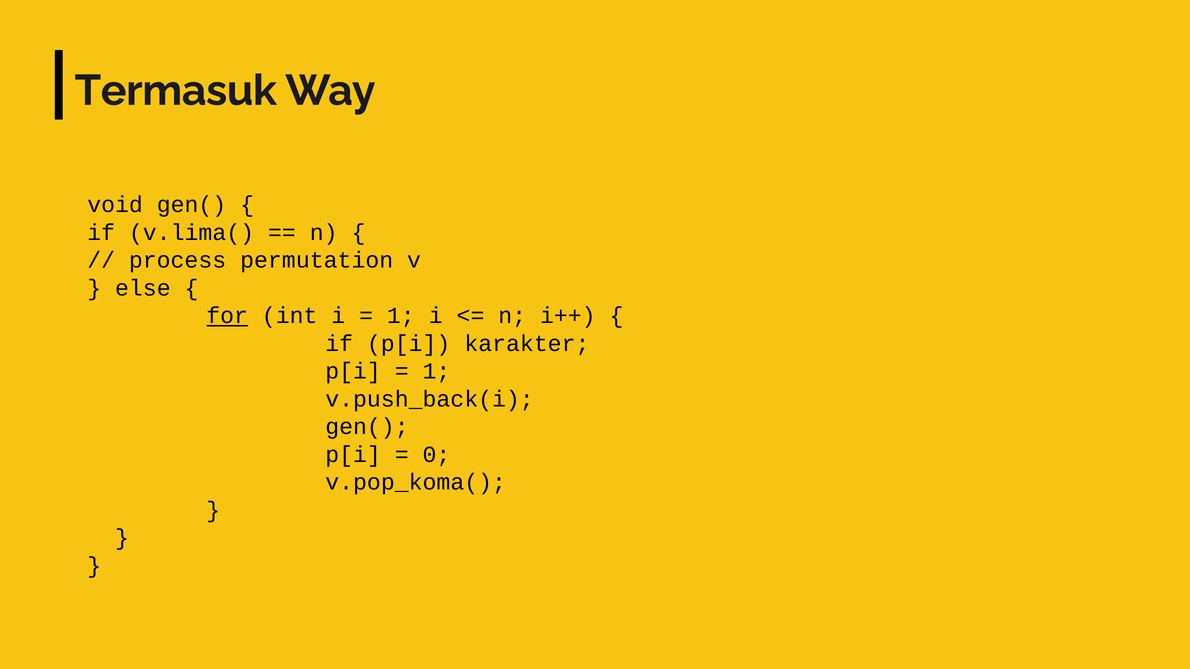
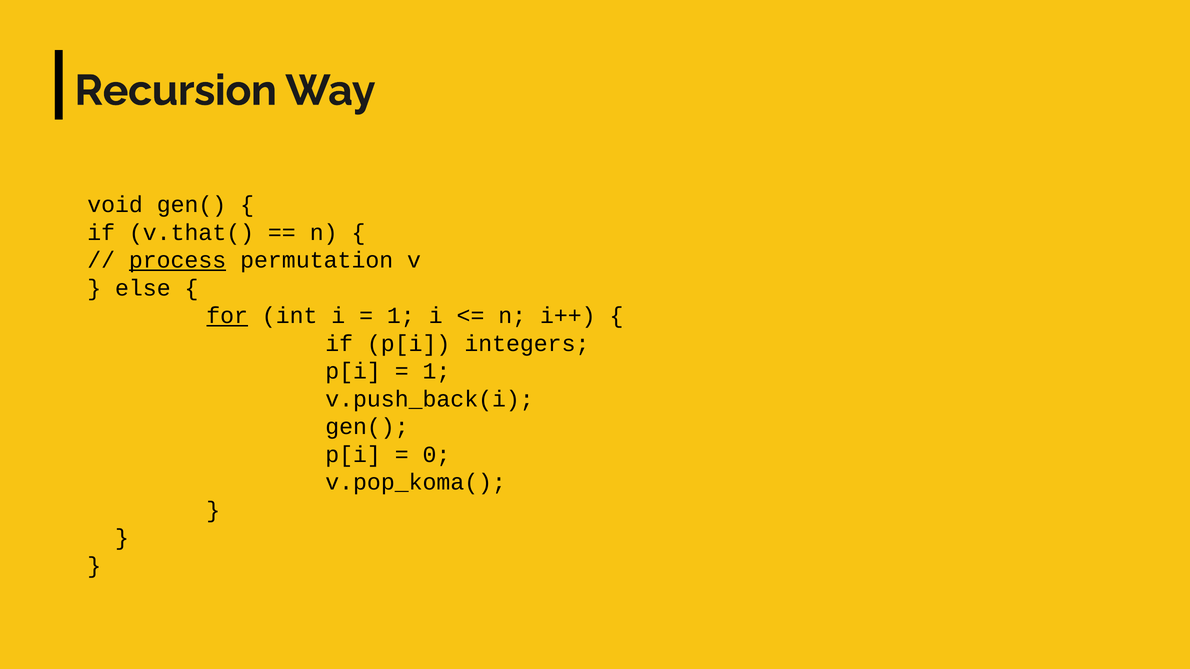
Termasuk: Termasuk -> Recursion
v.lima(: v.lima( -> v.that(
process underline: none -> present
karakter: karakter -> integers
